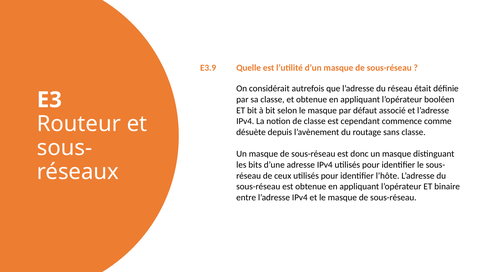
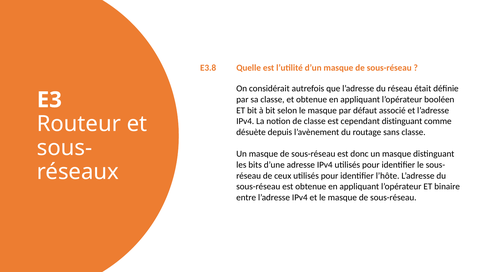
E3.9: E3.9 -> E3.8
cependant commence: commence -> distinguant
